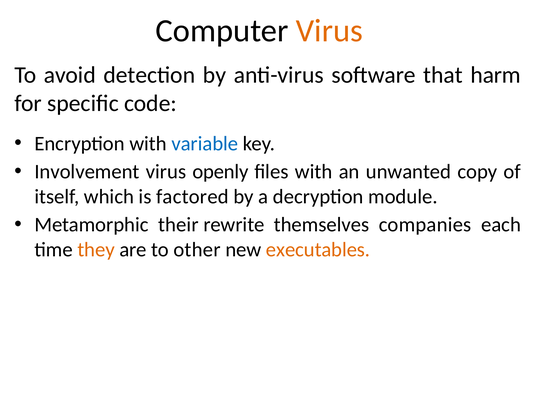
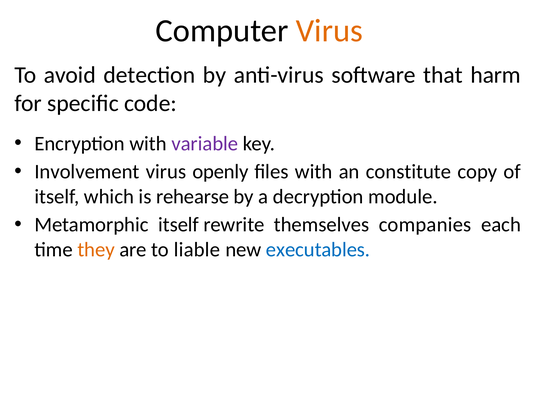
variable colour: blue -> purple
unwanted: unwanted -> constitute
factored: factored -> rehearse
Metamorphic their: their -> itself
other: other -> liable
executables colour: orange -> blue
